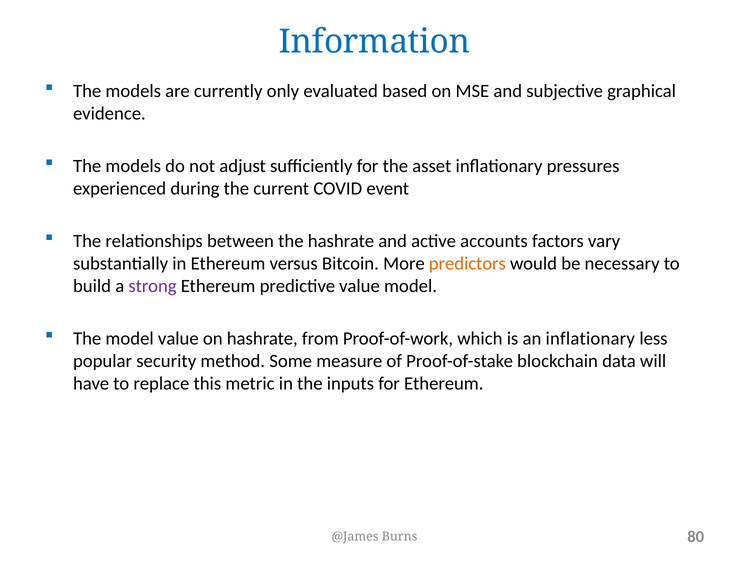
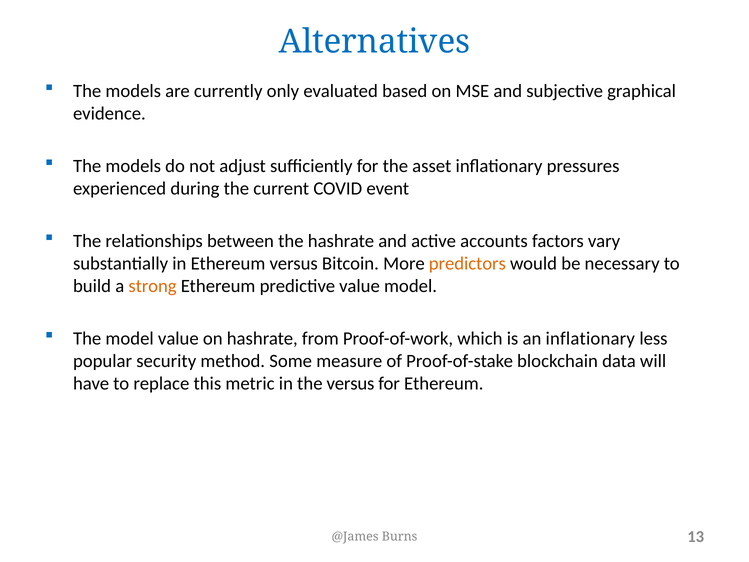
Information: Information -> Alternatives
strong colour: purple -> orange
the inputs: inputs -> versus
80: 80 -> 13
